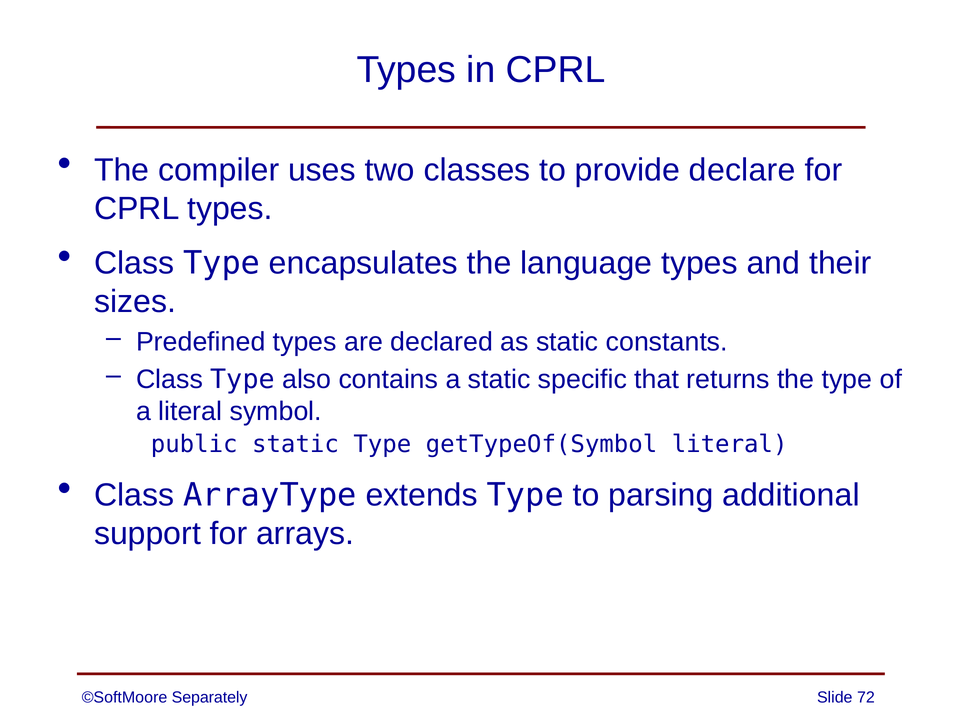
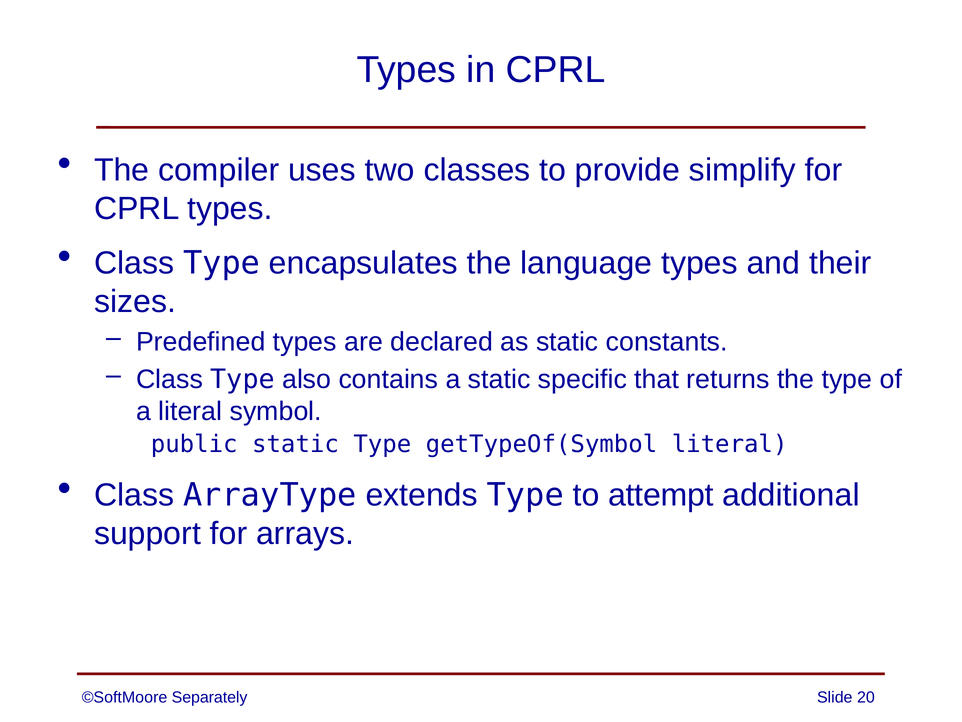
declare: declare -> simplify
parsing: parsing -> attempt
72: 72 -> 20
